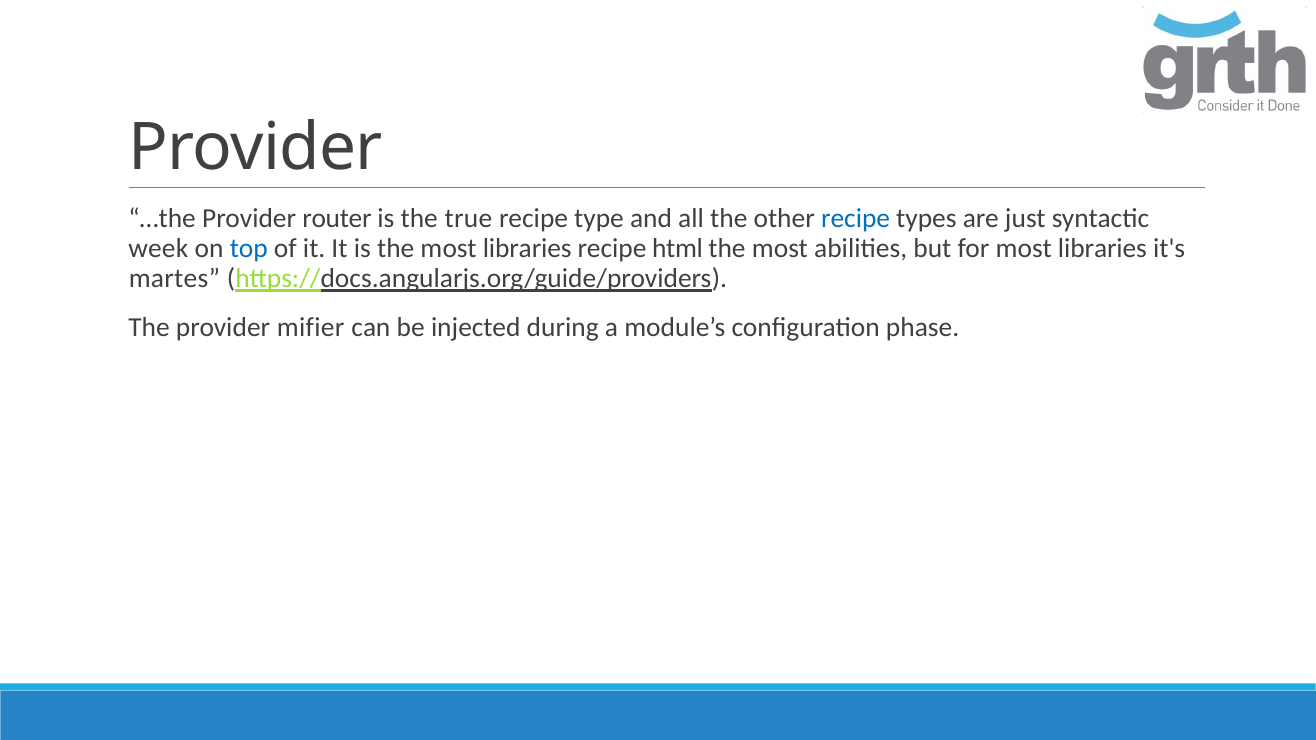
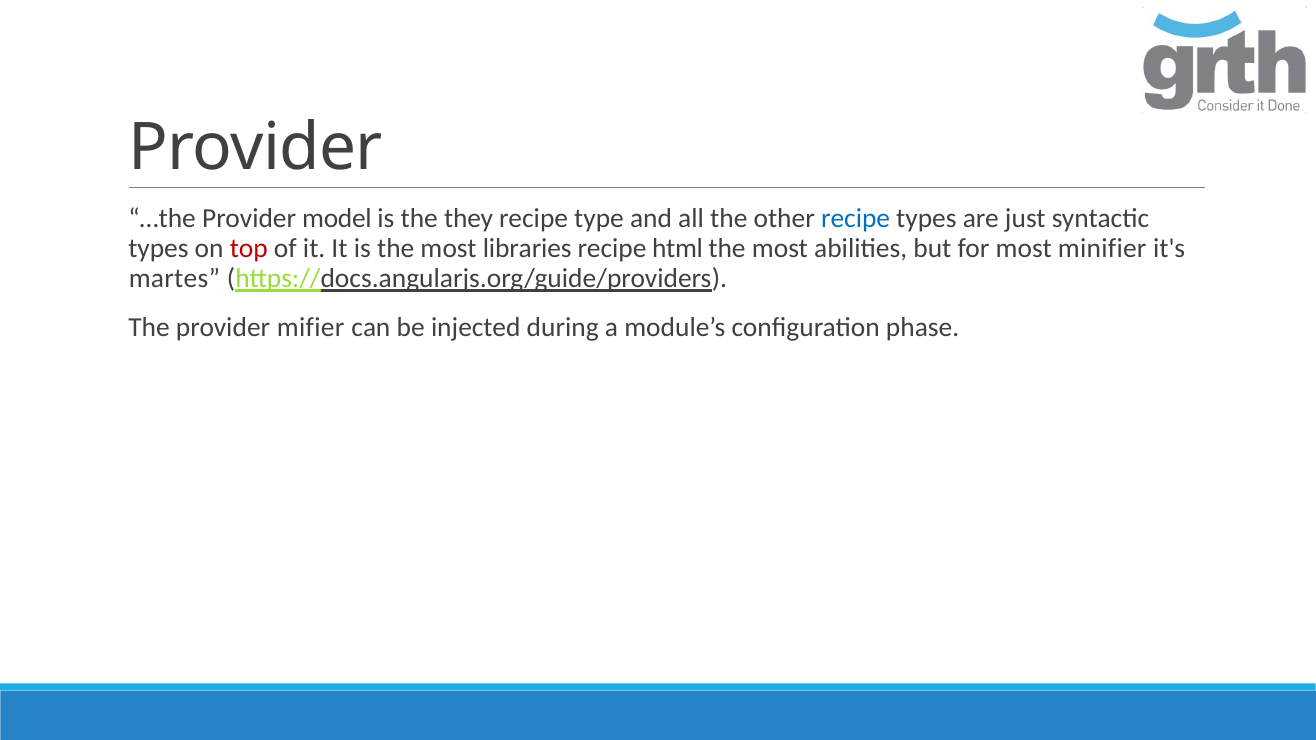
router: router -> model
true: true -> they
week at (158, 248): week -> types
top colour: blue -> red
for most libraries: libraries -> minifier
